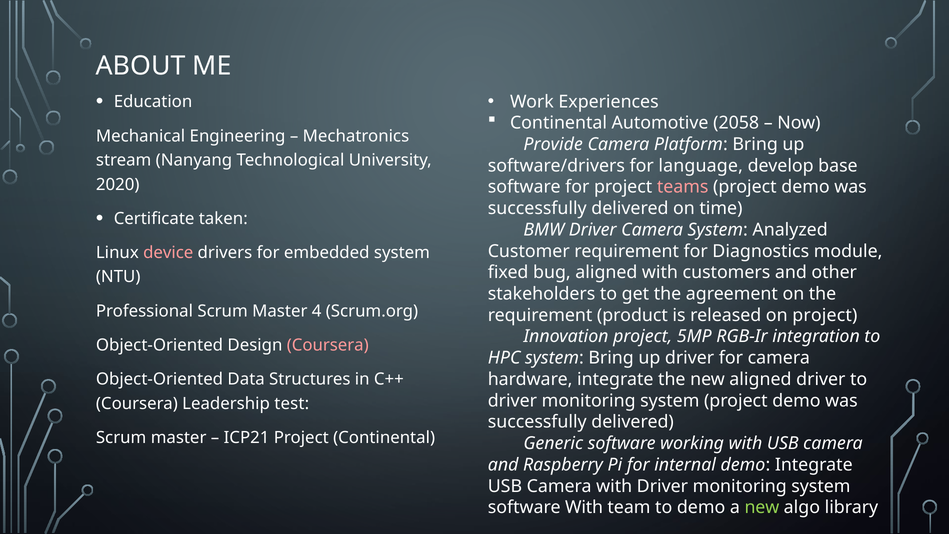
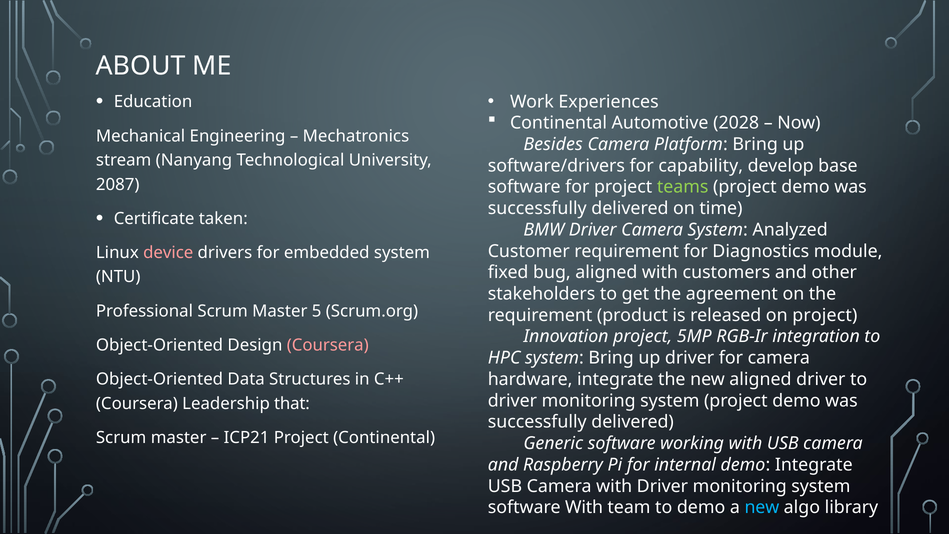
2058: 2058 -> 2028
Provide: Provide -> Besides
language: language -> capability
2020: 2020 -> 2087
teams colour: pink -> light green
4: 4 -> 5
test: test -> that
new at (762, 507) colour: light green -> light blue
